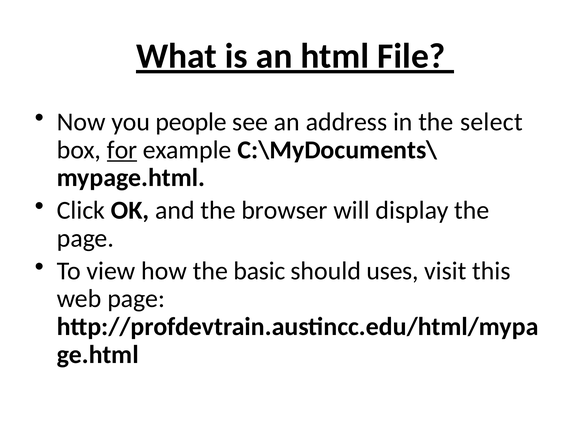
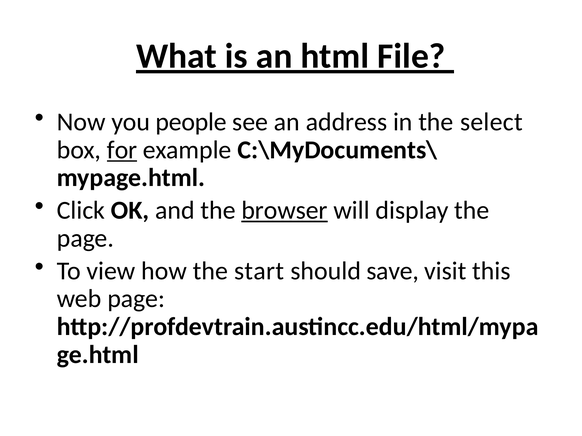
browser underline: none -> present
basic: basic -> start
uses: uses -> save
